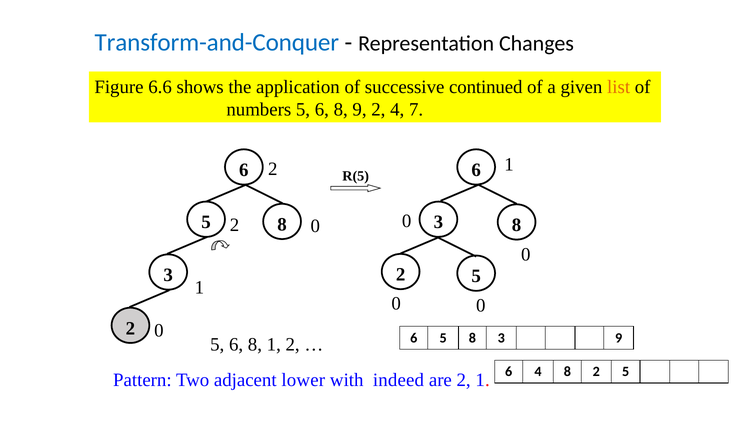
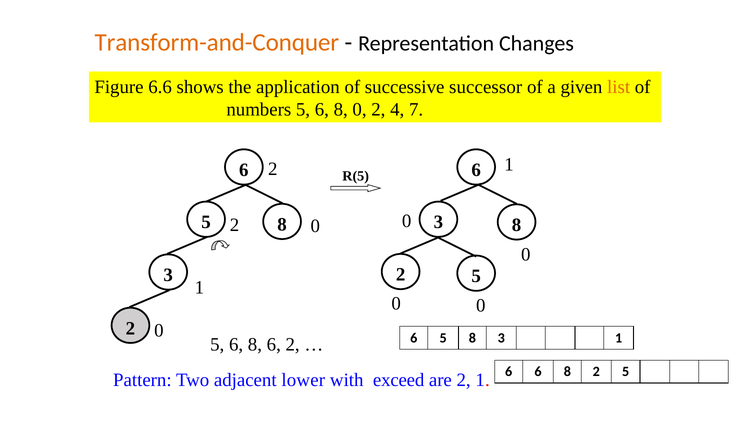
Transform-and-Conquer colour: blue -> orange
continued: continued -> successor
6 8 9: 9 -> 0
3 9: 9 -> 1
8 1: 1 -> 6
6 4: 4 -> 6
indeed: indeed -> exceed
